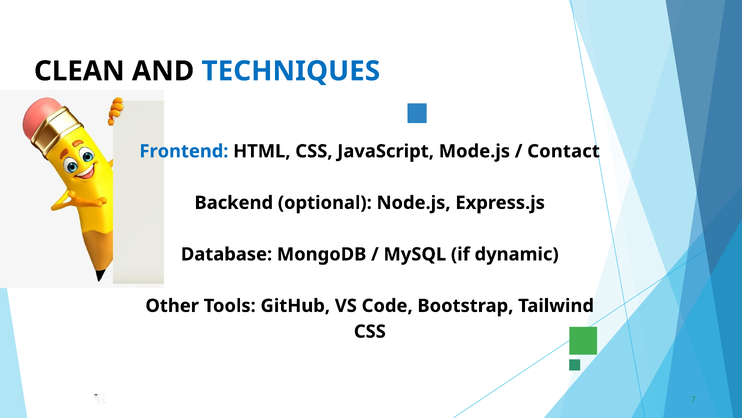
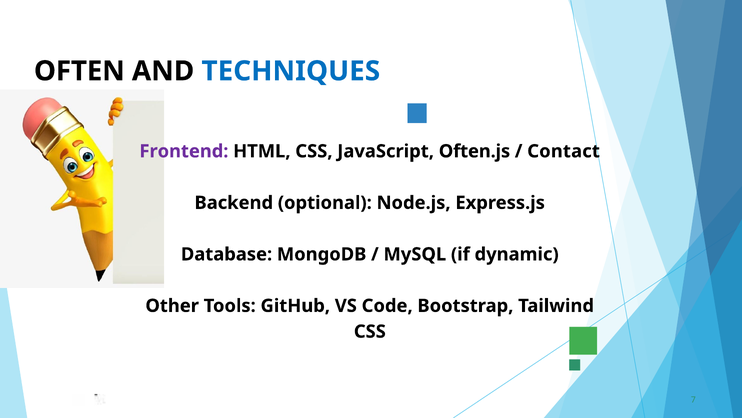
CLEAN: CLEAN -> OFTEN
Frontend colour: blue -> purple
Mode.js: Mode.js -> Often.js
